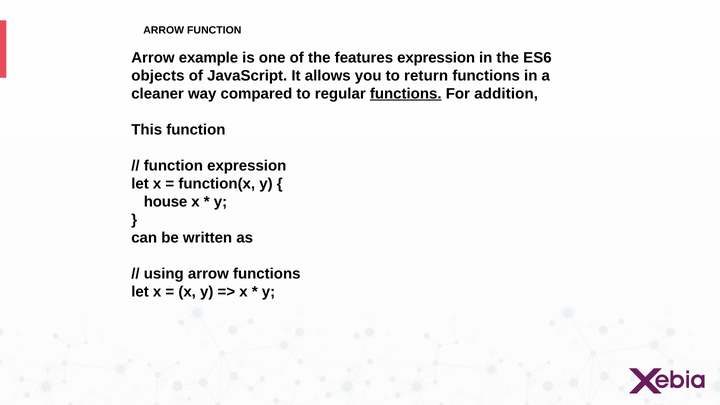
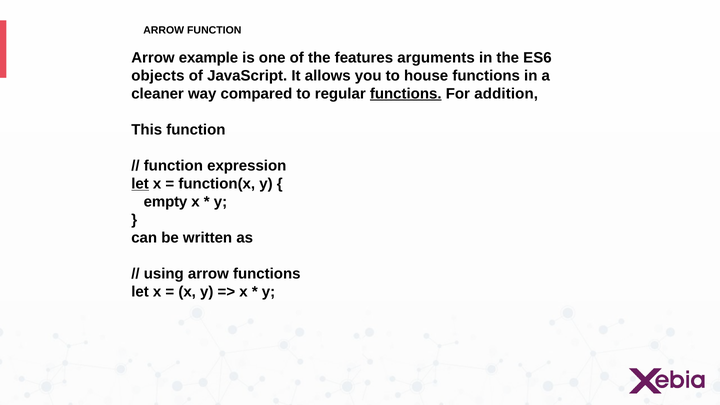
features expression: expression -> arguments
return: return -> house
let at (140, 184) underline: none -> present
house: house -> empty
